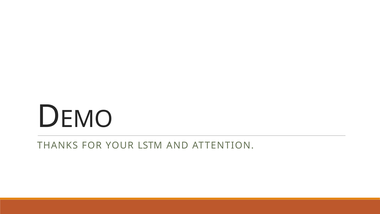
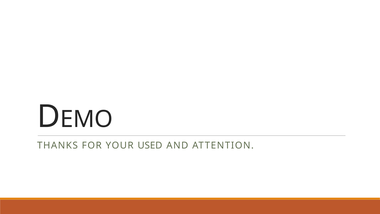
LSTM: LSTM -> USED
